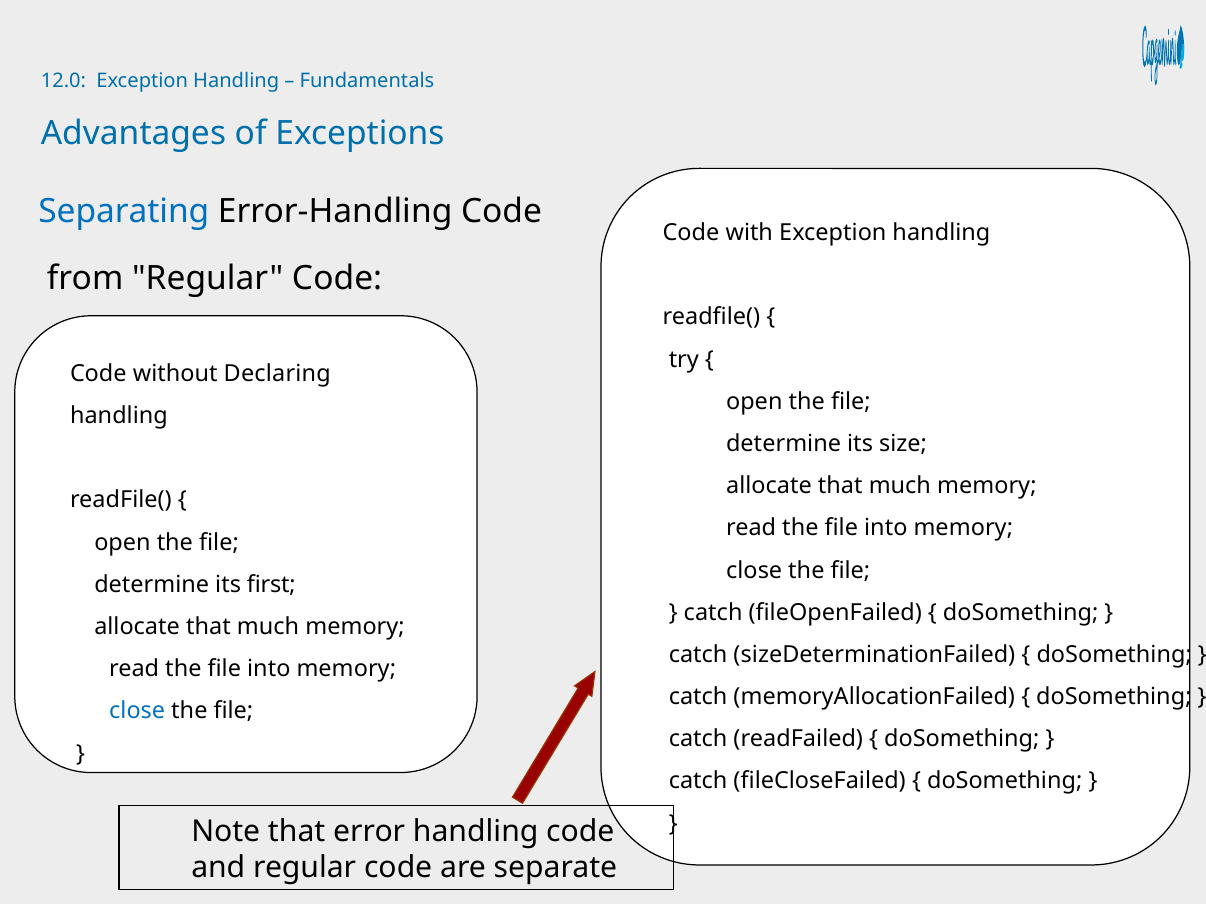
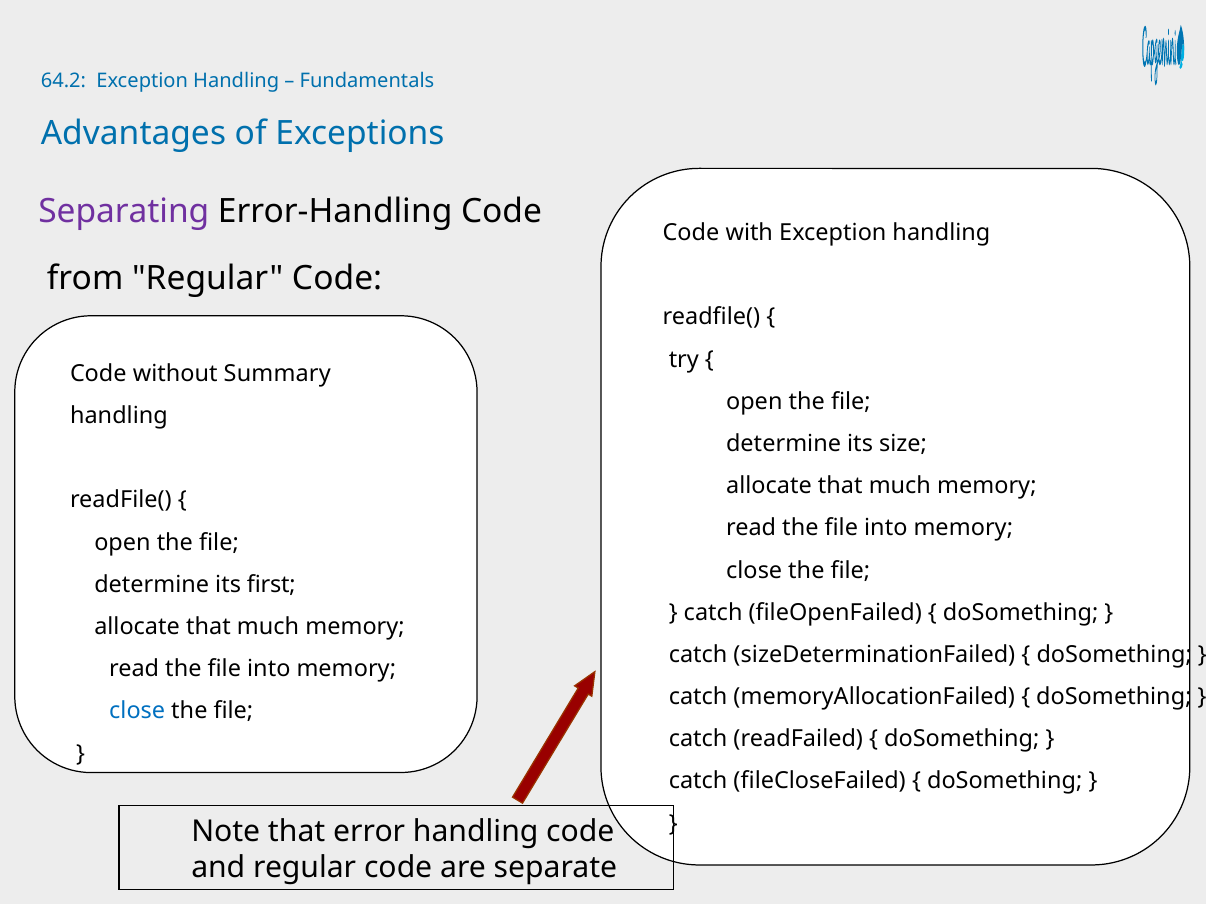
12.0: 12.0 -> 64.2
Separating colour: blue -> purple
Declaring: Declaring -> Summary
